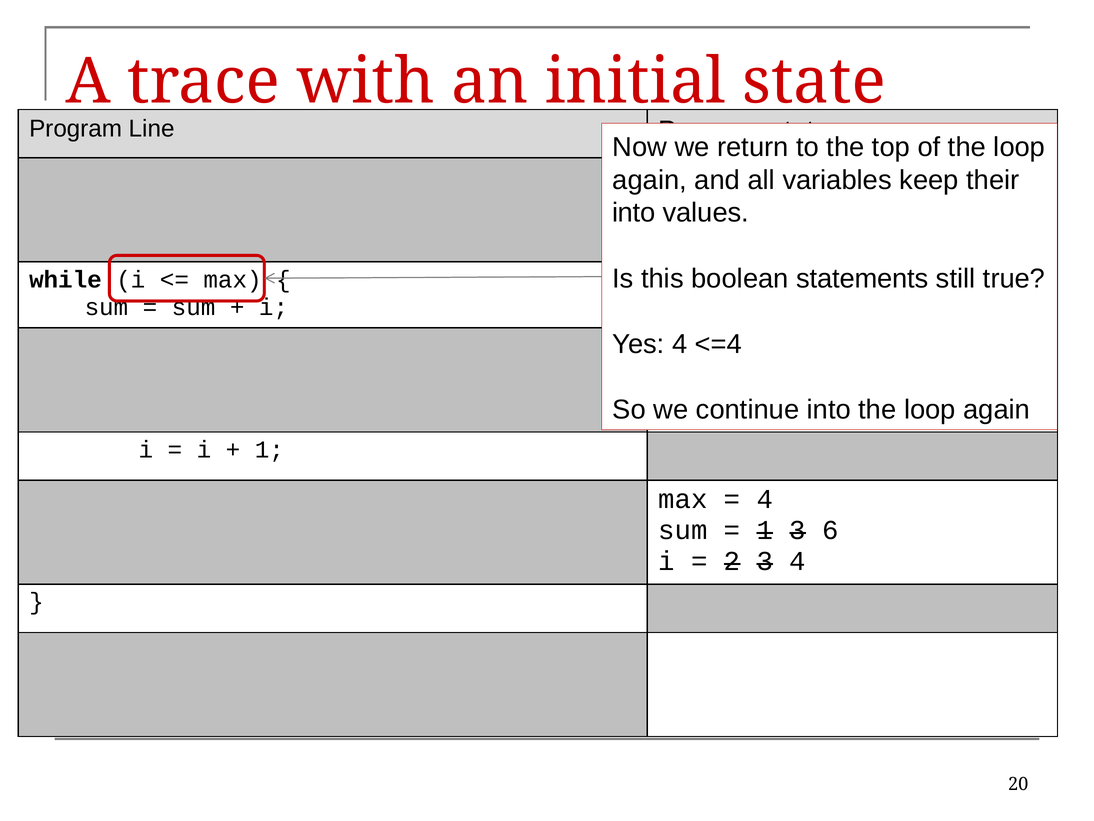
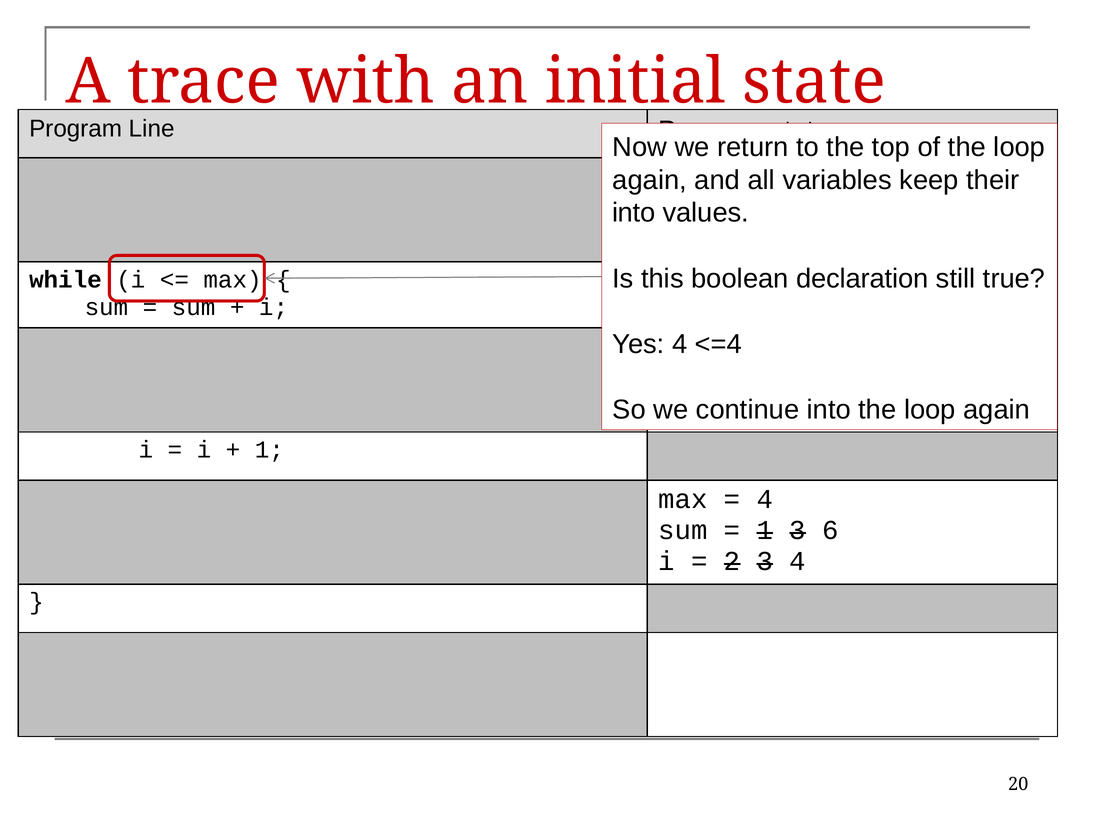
statements: statements -> declaration
